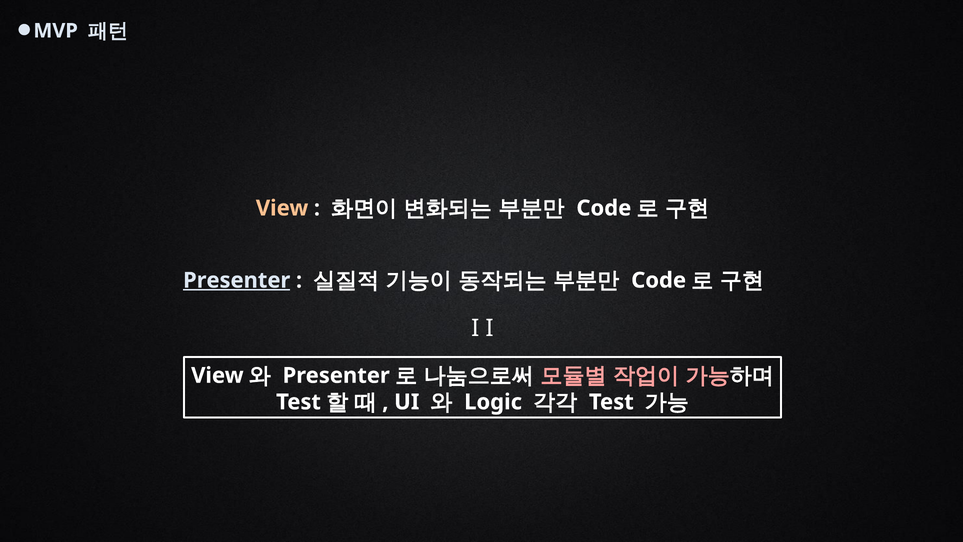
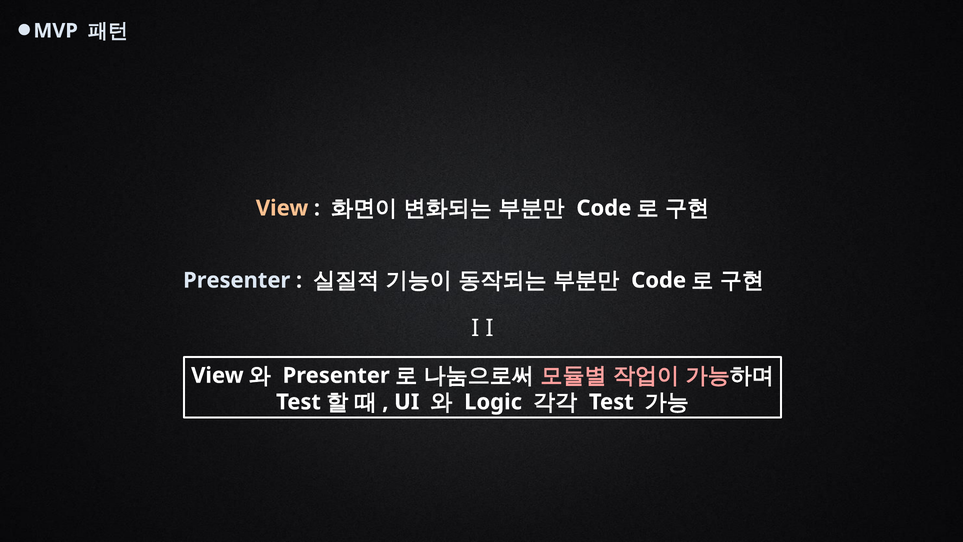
Presenter at (237, 280) underline: present -> none
